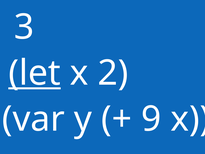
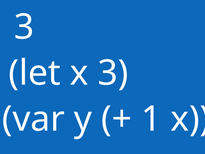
let underline: present -> none
x 2: 2 -> 3
9: 9 -> 1
